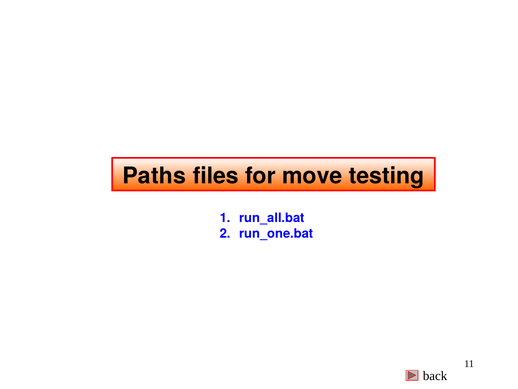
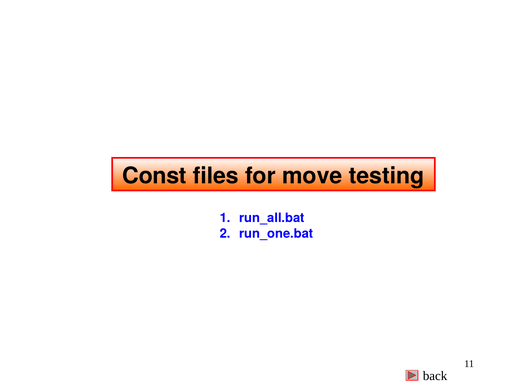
Paths: Paths -> Const
